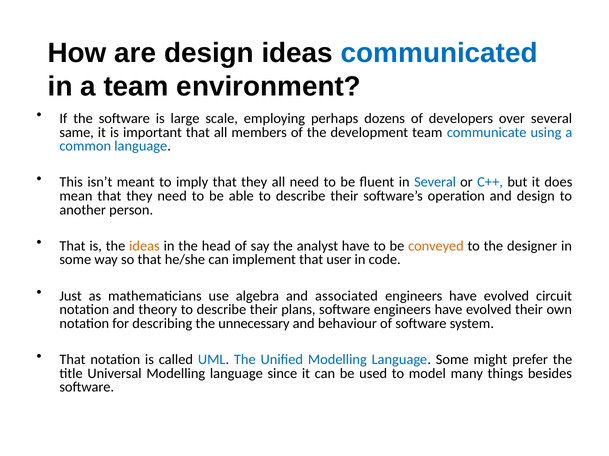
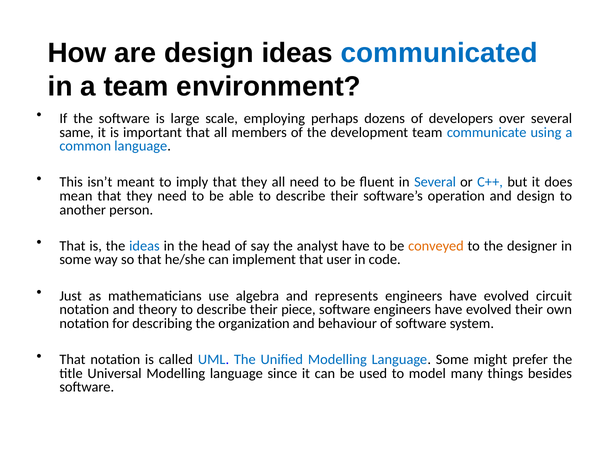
ideas at (144, 246) colour: orange -> blue
associated: associated -> represents
plans: plans -> piece
unnecessary: unnecessary -> organization
